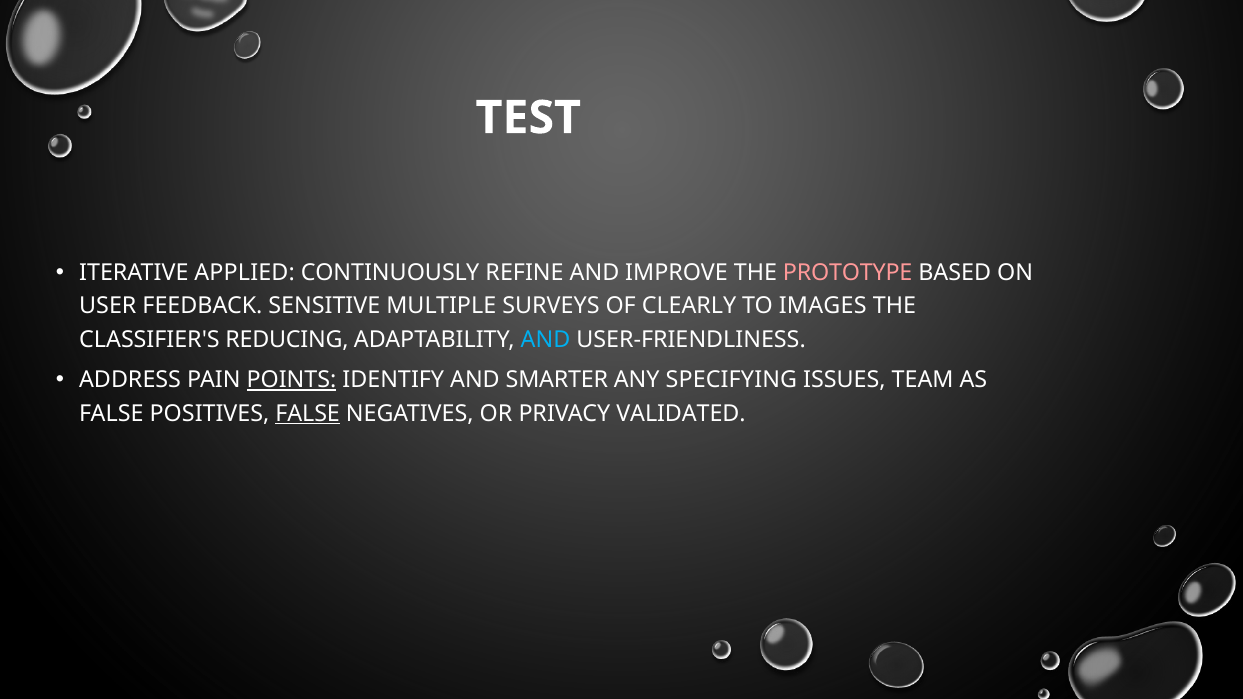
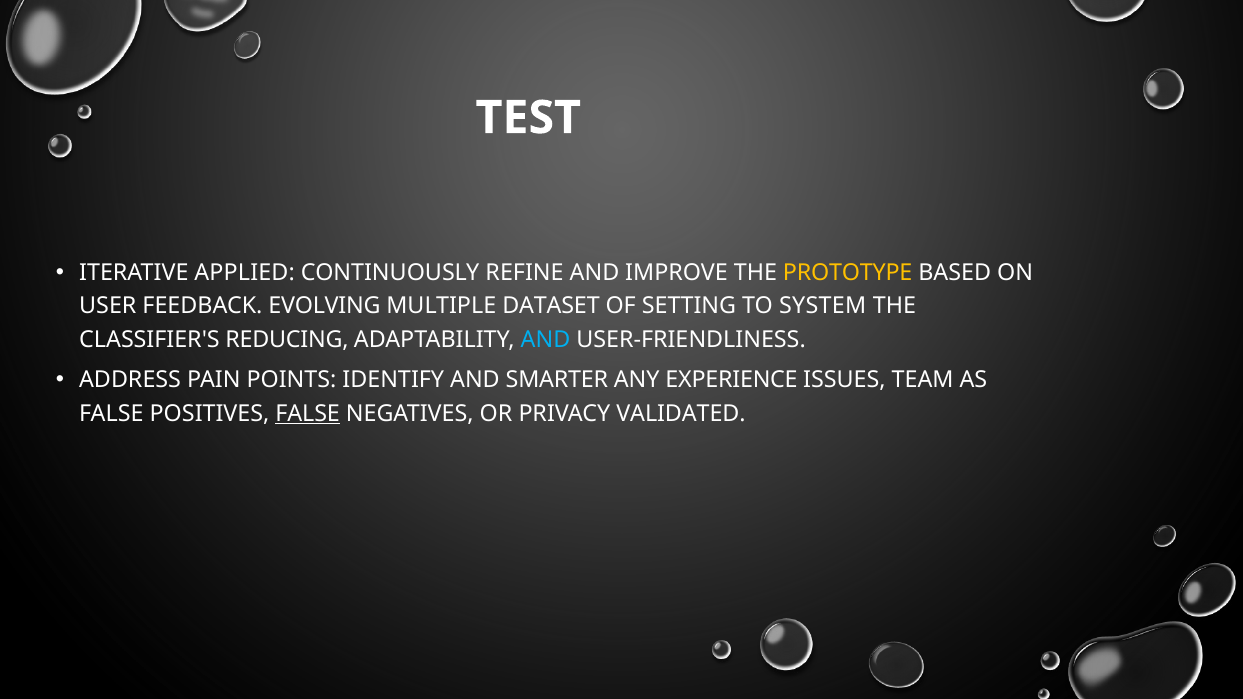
PROTOTYPE colour: pink -> yellow
SENSITIVE: SENSITIVE -> EVOLVING
SURVEYS: SURVEYS -> DATASET
CLEARLY: CLEARLY -> SETTING
IMAGES: IMAGES -> SYSTEM
POINTS underline: present -> none
SPECIFYING: SPECIFYING -> EXPERIENCE
